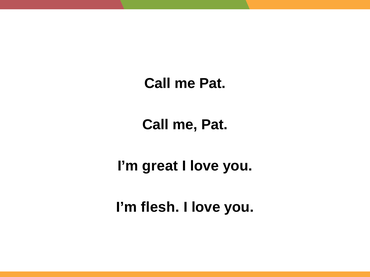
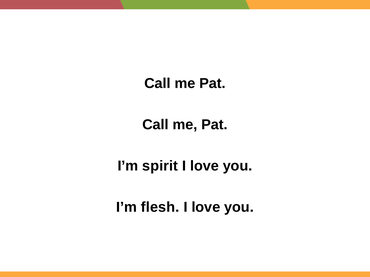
great: great -> spirit
